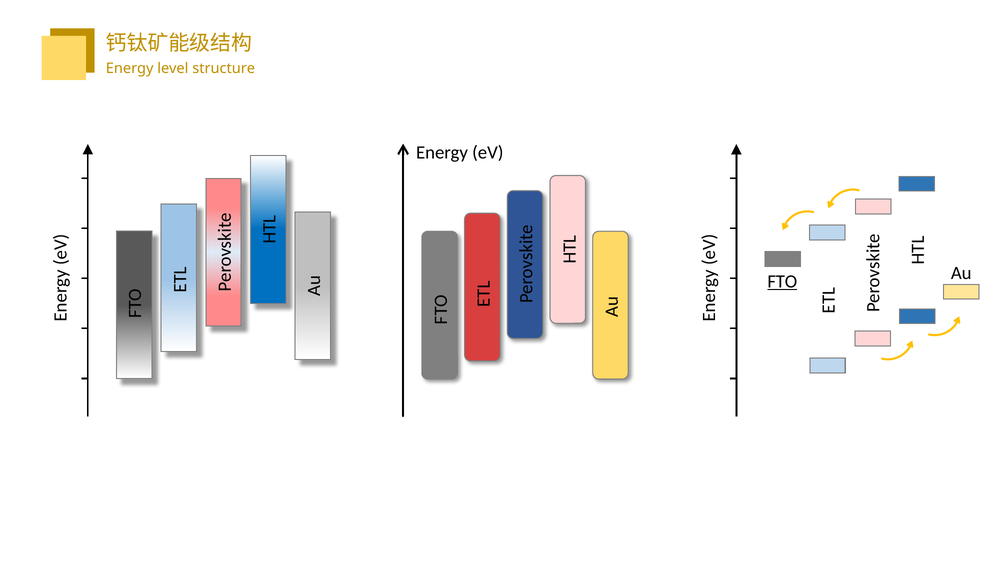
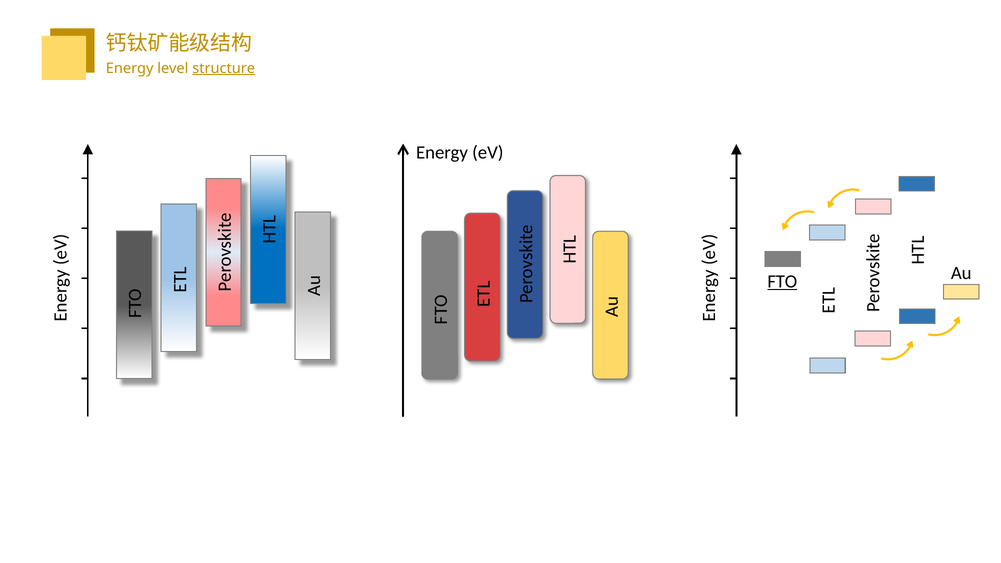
structure underline: none -> present
